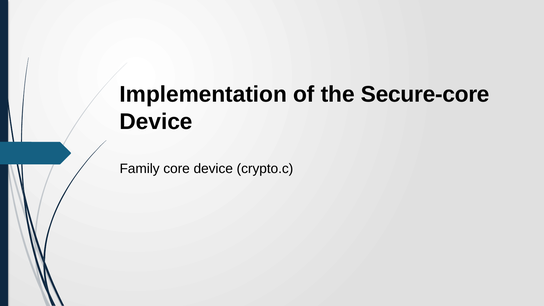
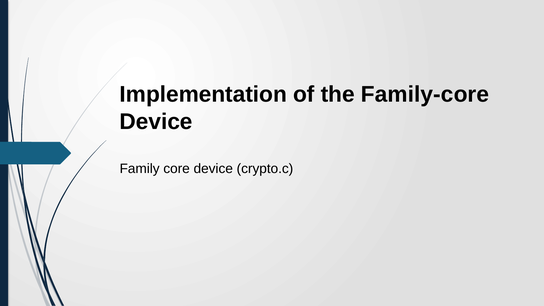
Secure-core: Secure-core -> Family-core
